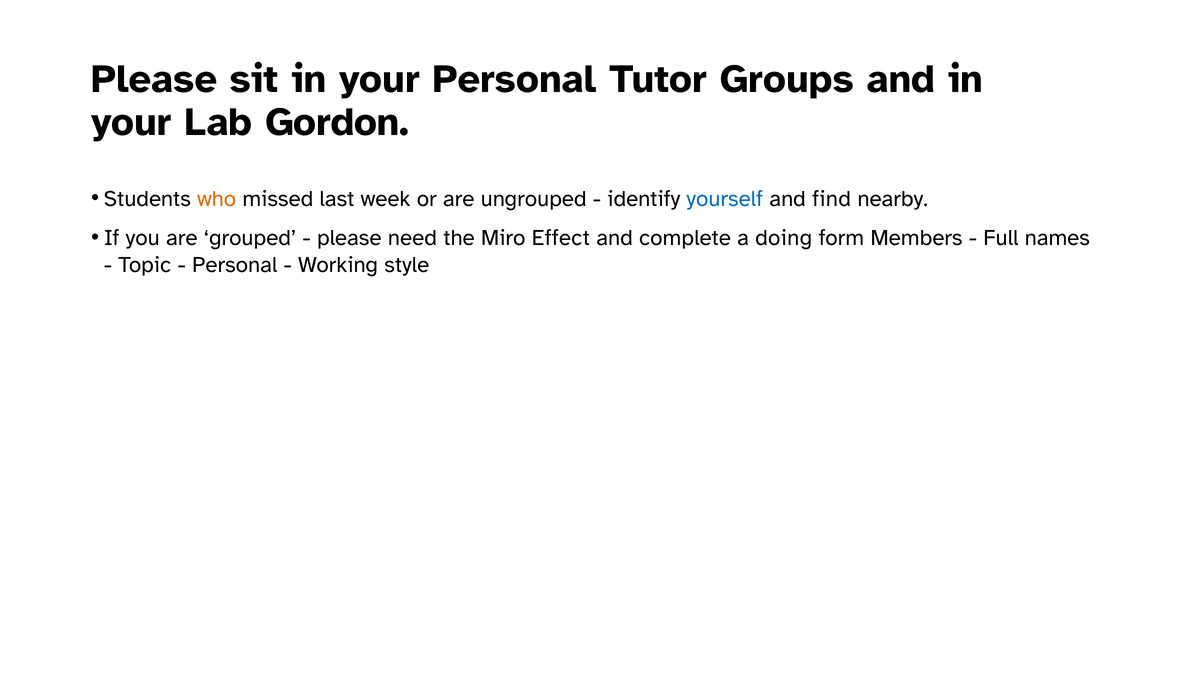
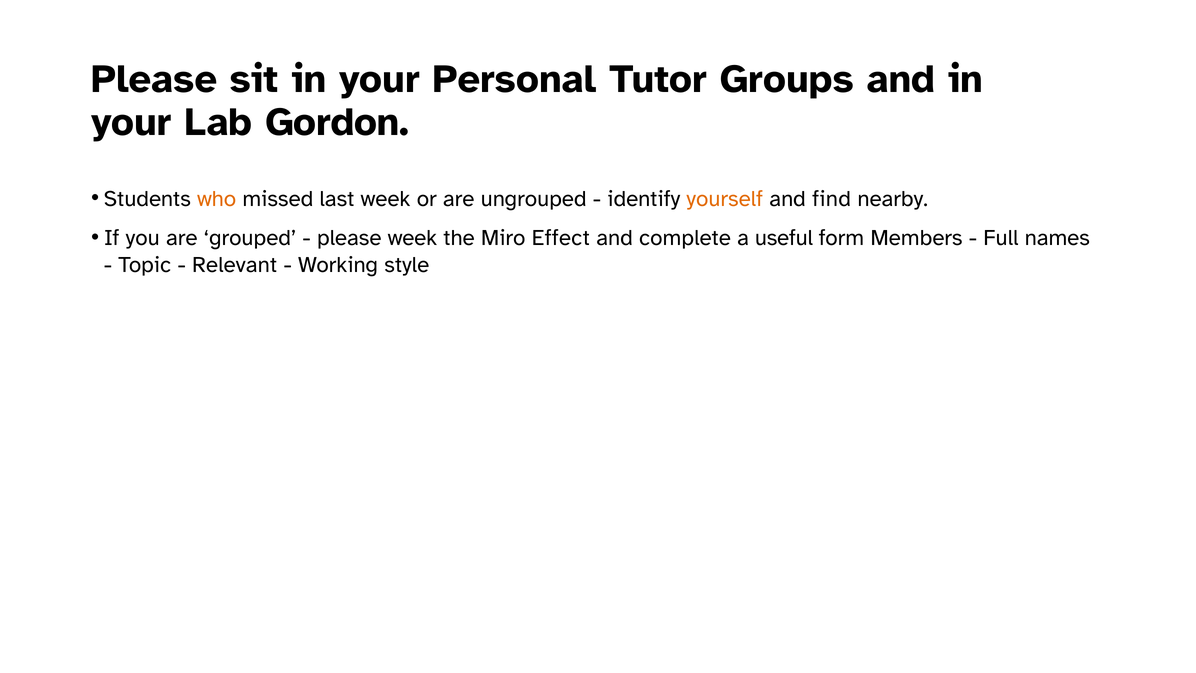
yourself colour: blue -> orange
please need: need -> week
doing: doing -> useful
Personal at (235, 265): Personal -> Relevant
